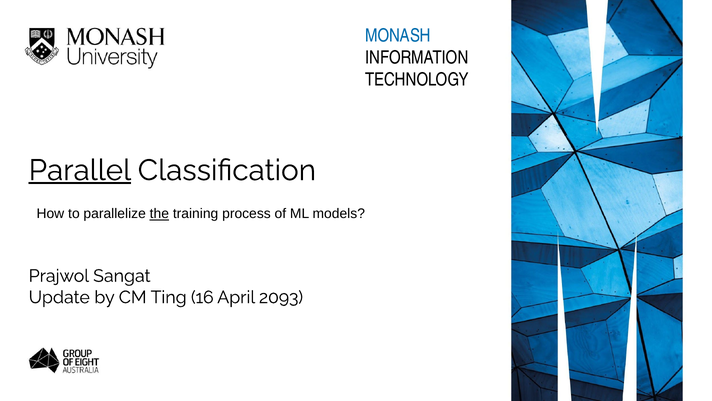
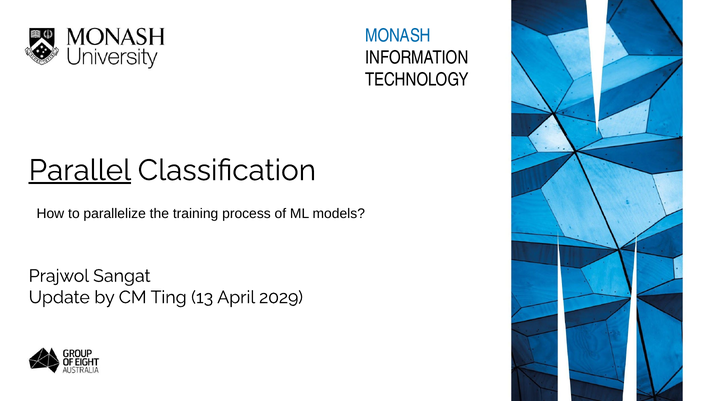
the underline: present -> none
16: 16 -> 13
2093: 2093 -> 2029
